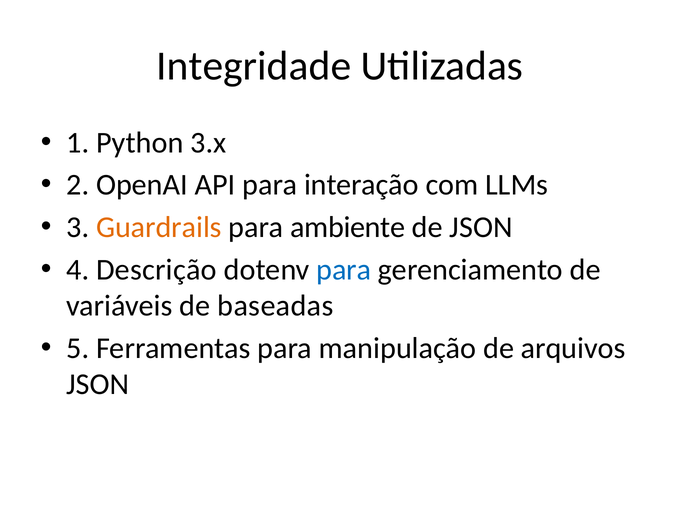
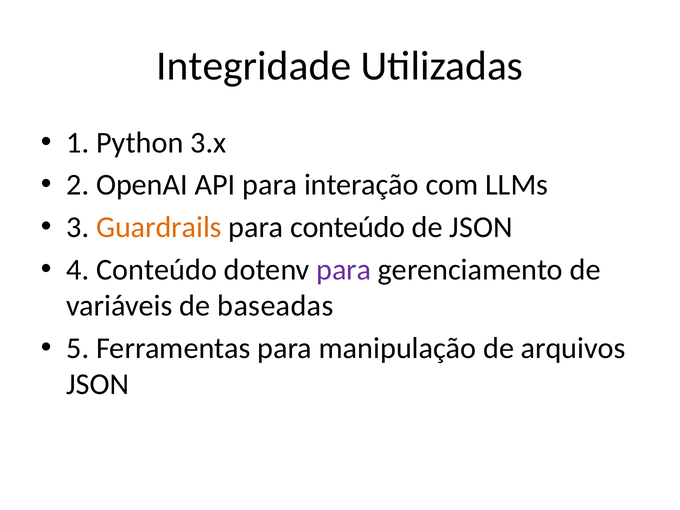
para ambiente: ambiente -> conteúdo
4 Descrição: Descrição -> Conteúdo
para at (344, 270) colour: blue -> purple
